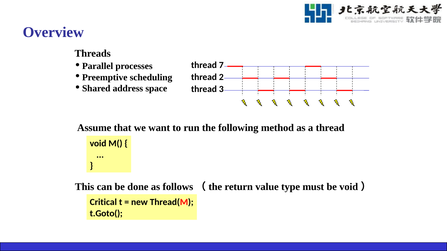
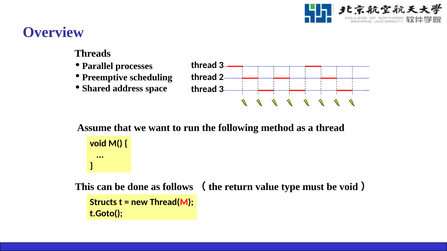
7 at (221, 65): 7 -> 3
Critical: Critical -> Structs
